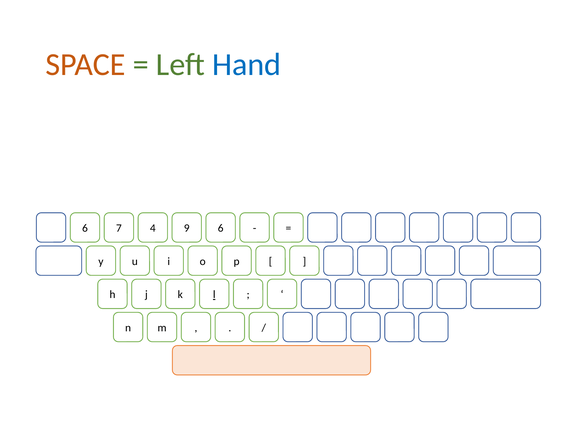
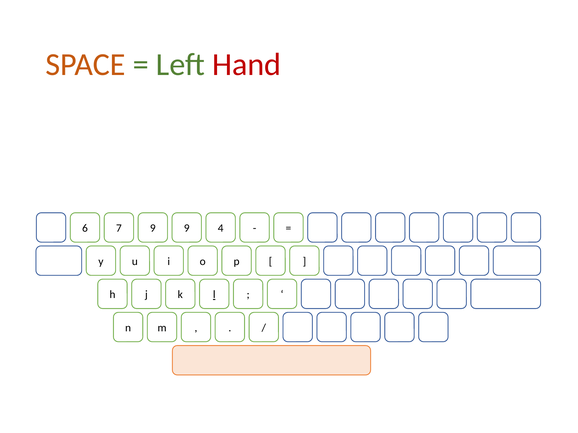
Hand colour: blue -> red
7 4: 4 -> 9
9 6: 6 -> 4
